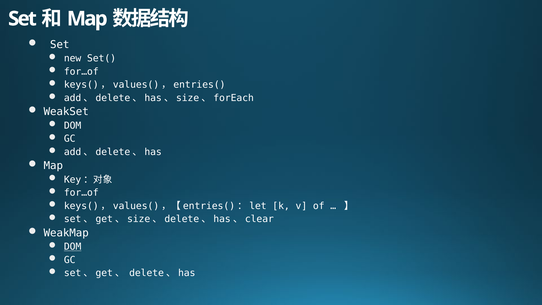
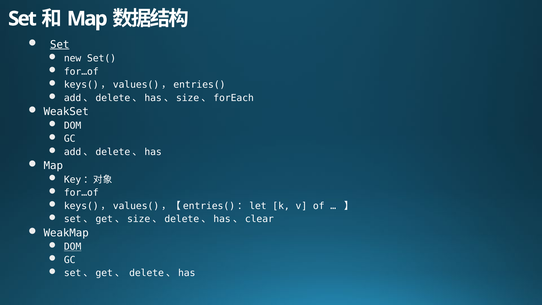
Set at (60, 45) underline: none -> present
